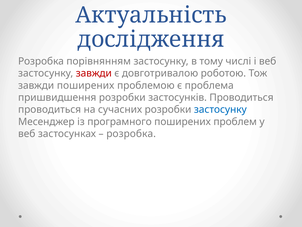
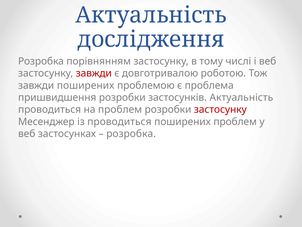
застосунків Проводиться: Проводиться -> Актуальність
на сучасних: сучасних -> проблем
застосунку at (220, 109) colour: blue -> red
із програмного: програмного -> проводиться
